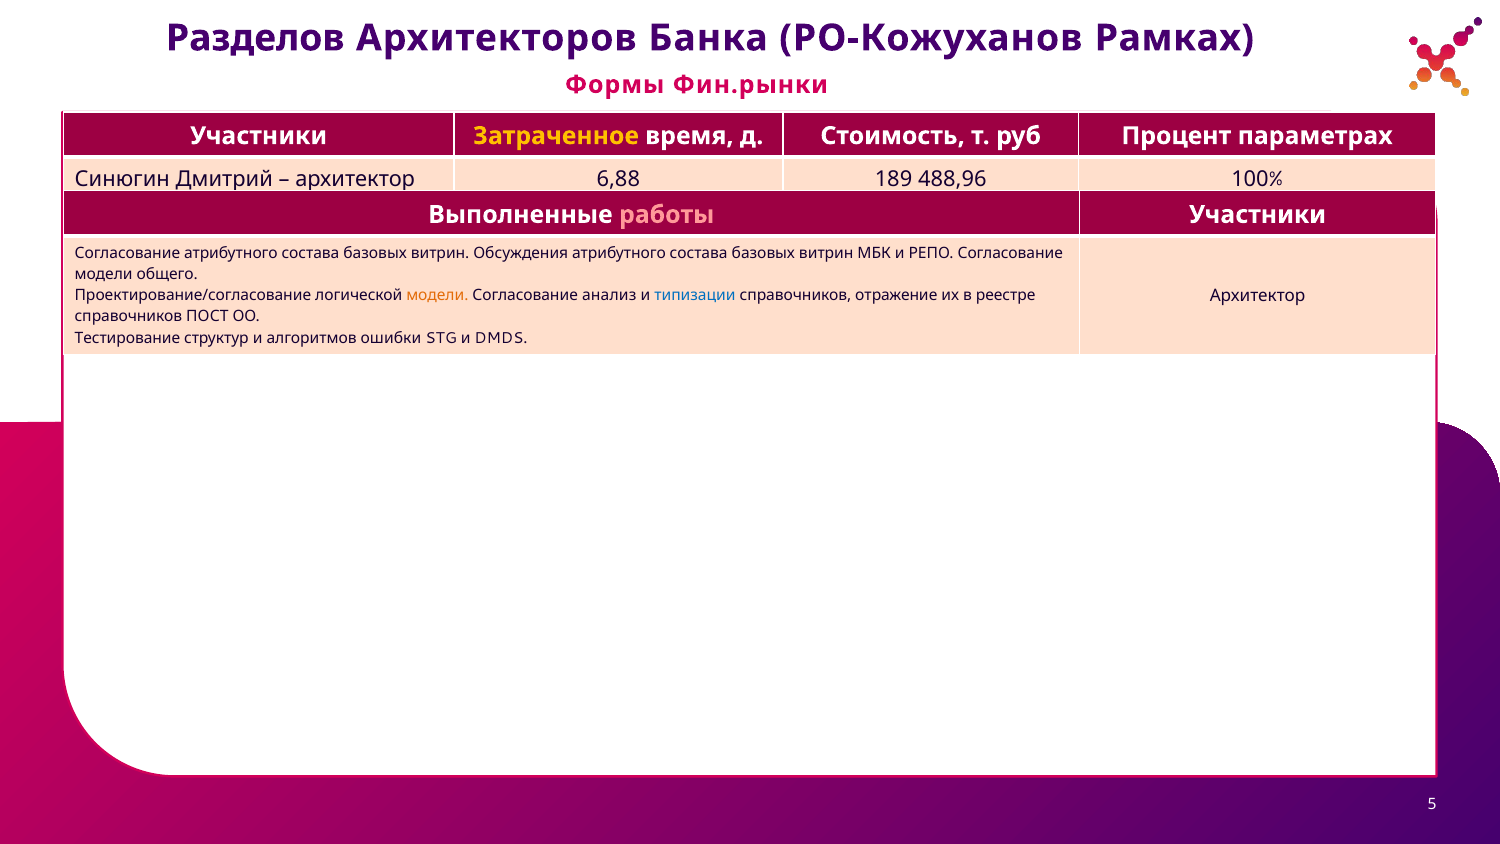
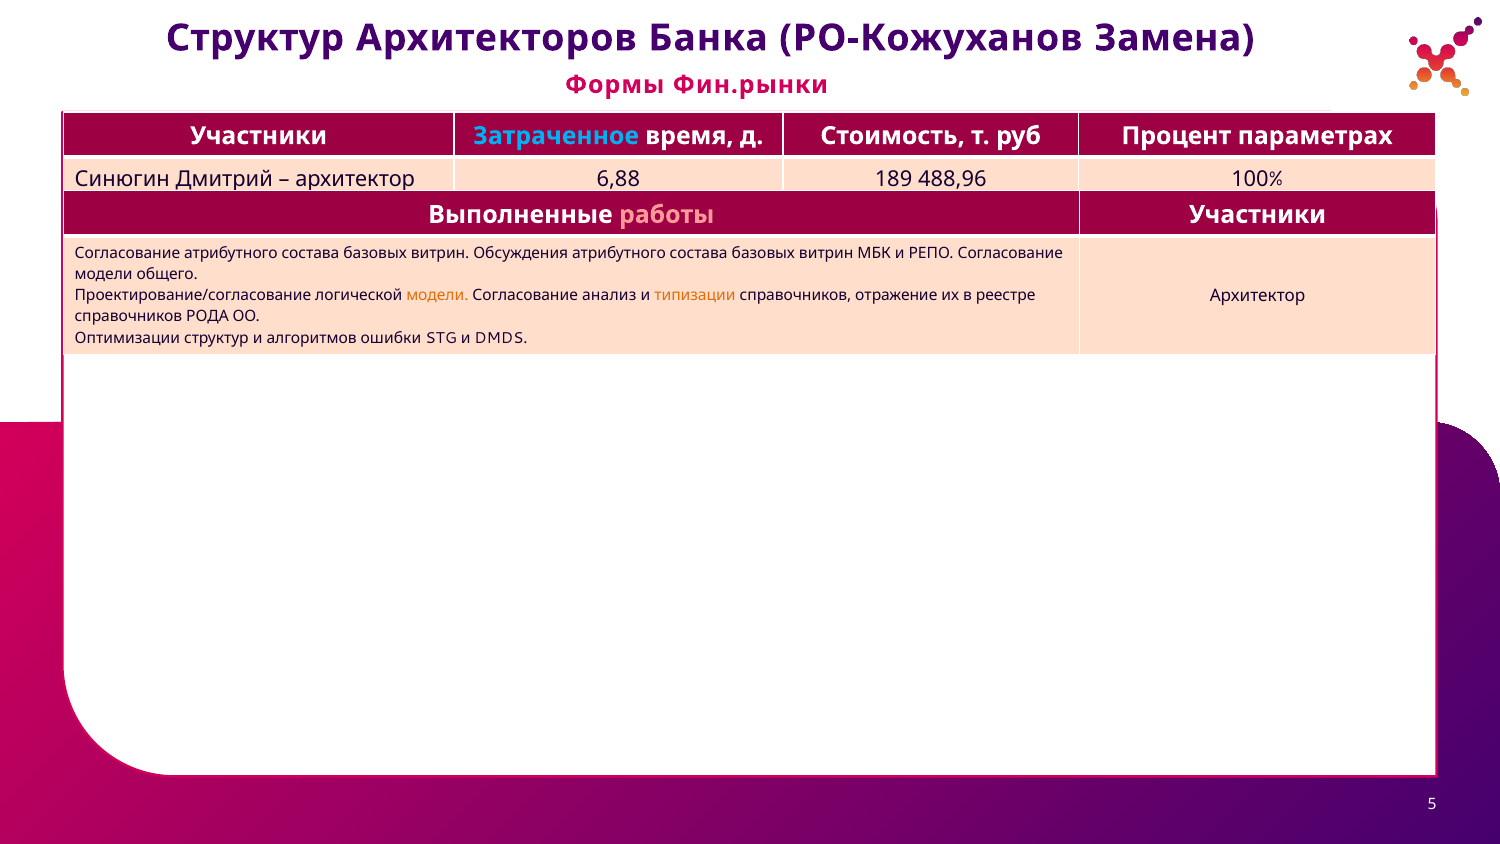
Разделов at (255, 38): Разделов -> Структур
Рамках: Рамках -> Замена
Затраченное colour: yellow -> light blue
типизации colour: blue -> orange
ПОСТ: ПОСТ -> РОДА
Тестирование: Тестирование -> Оптимизации
